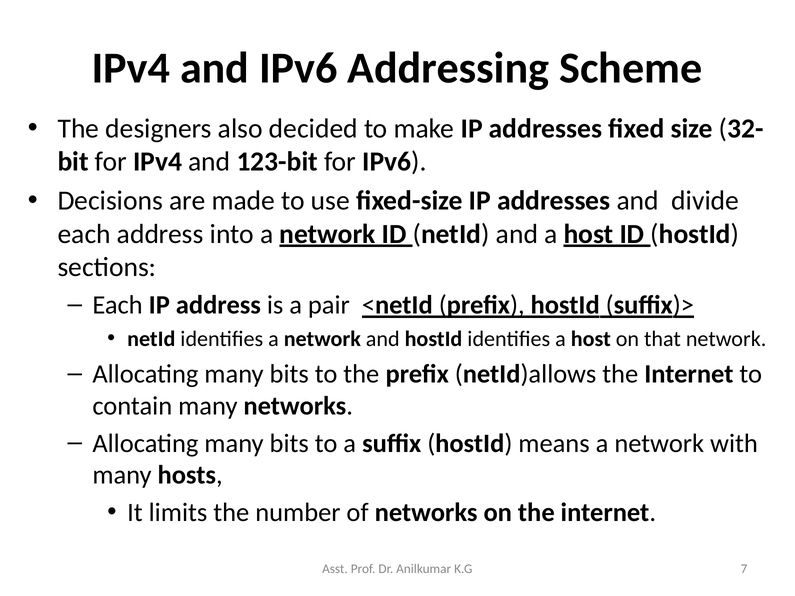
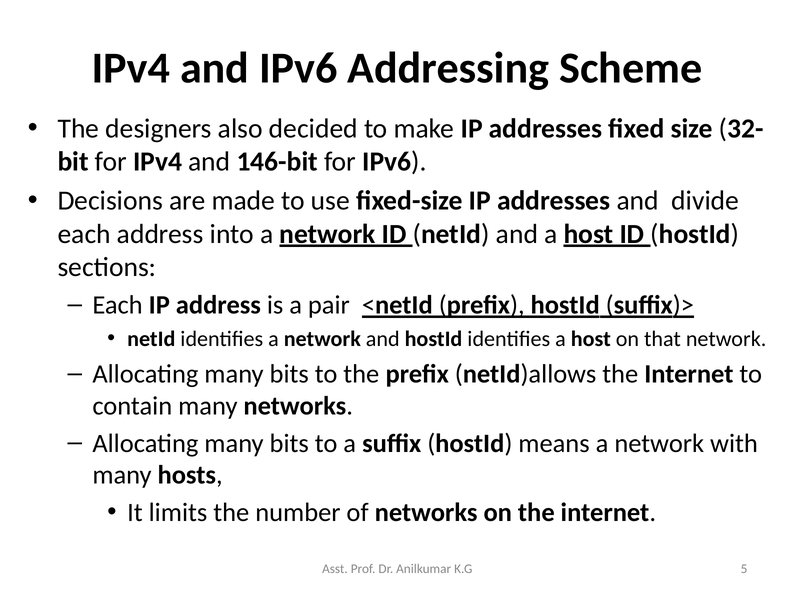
123-bit: 123-bit -> 146-bit
7: 7 -> 5
